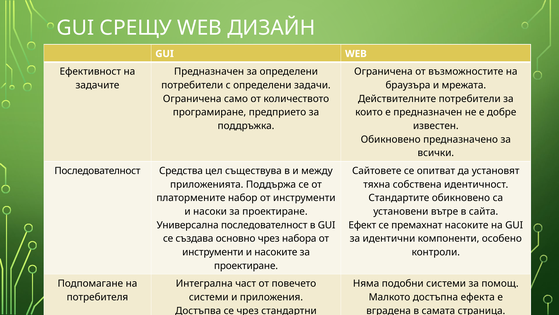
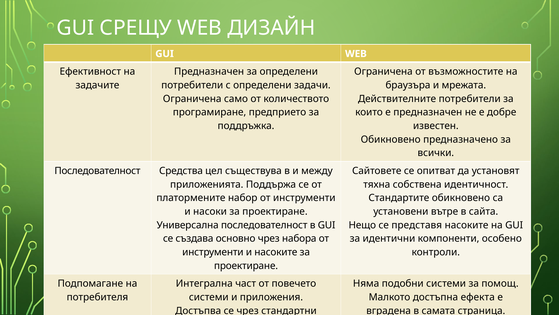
Ефект: Ефект -> Нещо
премахнат: премахнат -> представя
